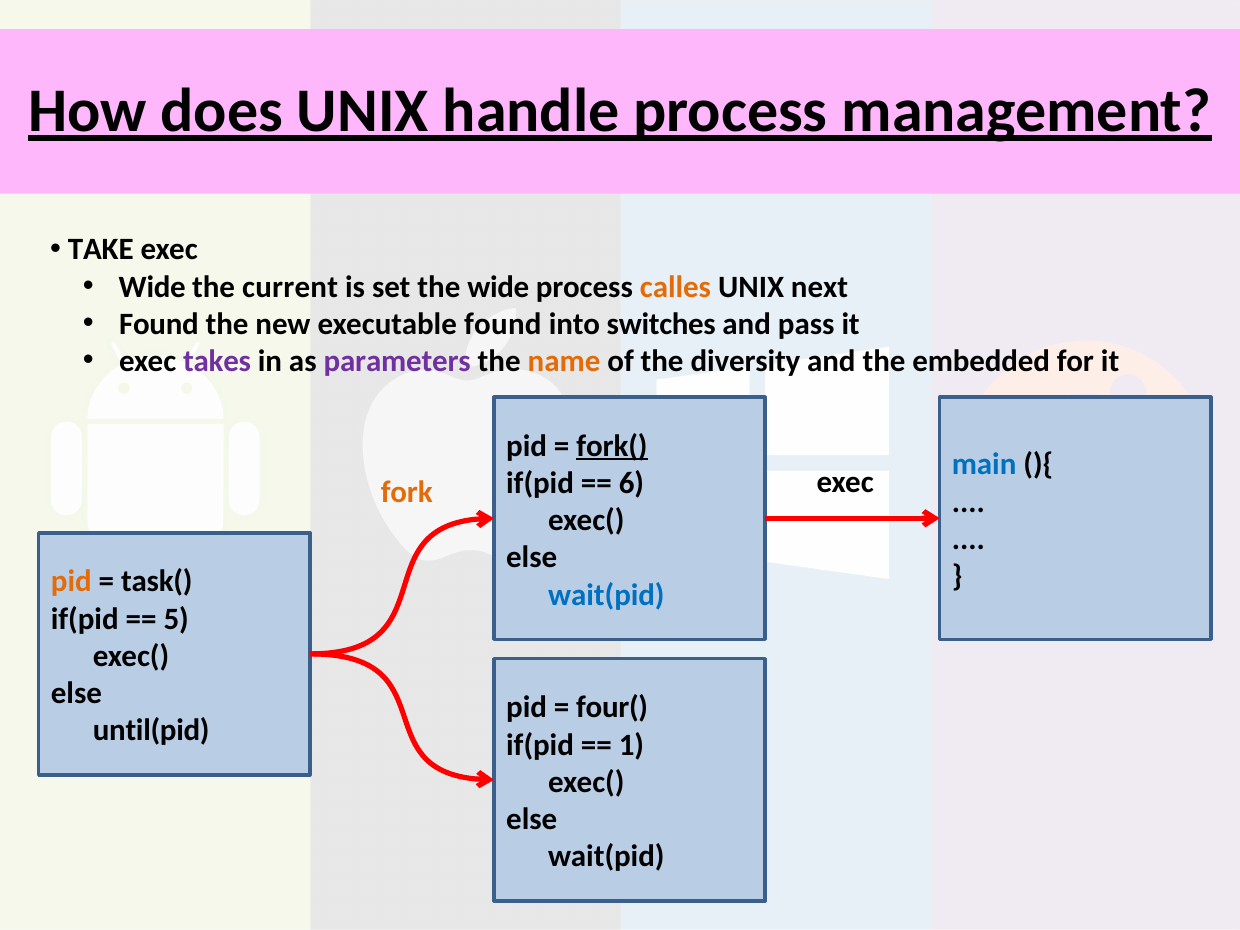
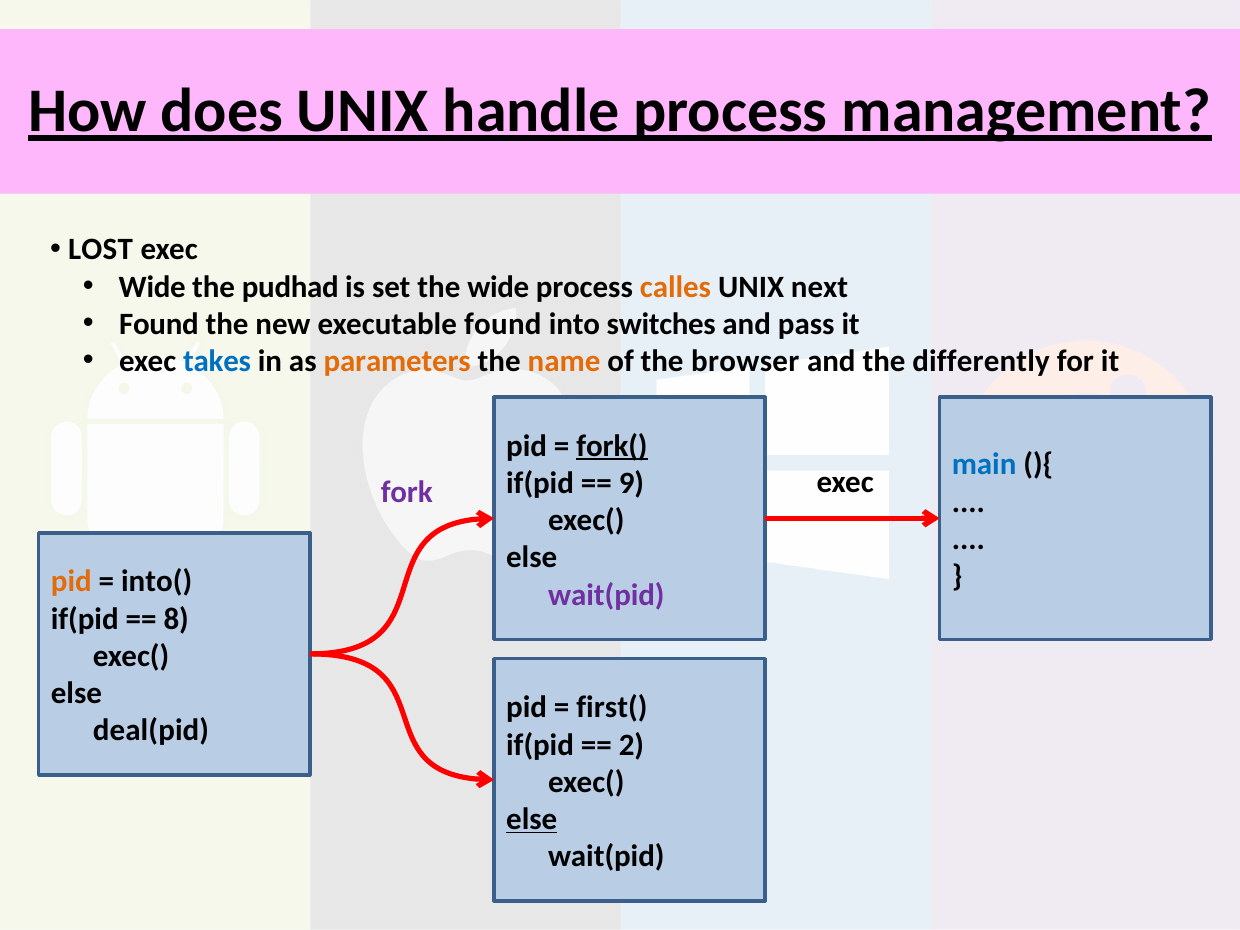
TAKE: TAKE -> LOST
current: current -> pudhad
takes colour: purple -> blue
parameters colour: purple -> orange
diversity: diversity -> browser
embedded: embedded -> differently
6: 6 -> 9
fork colour: orange -> purple
task(: task( -> into(
wait(pid at (606, 595) colour: blue -> purple
5: 5 -> 8
four(: four( -> first(
until(pid: until(pid -> deal(pid
1: 1 -> 2
else at (532, 819) underline: none -> present
